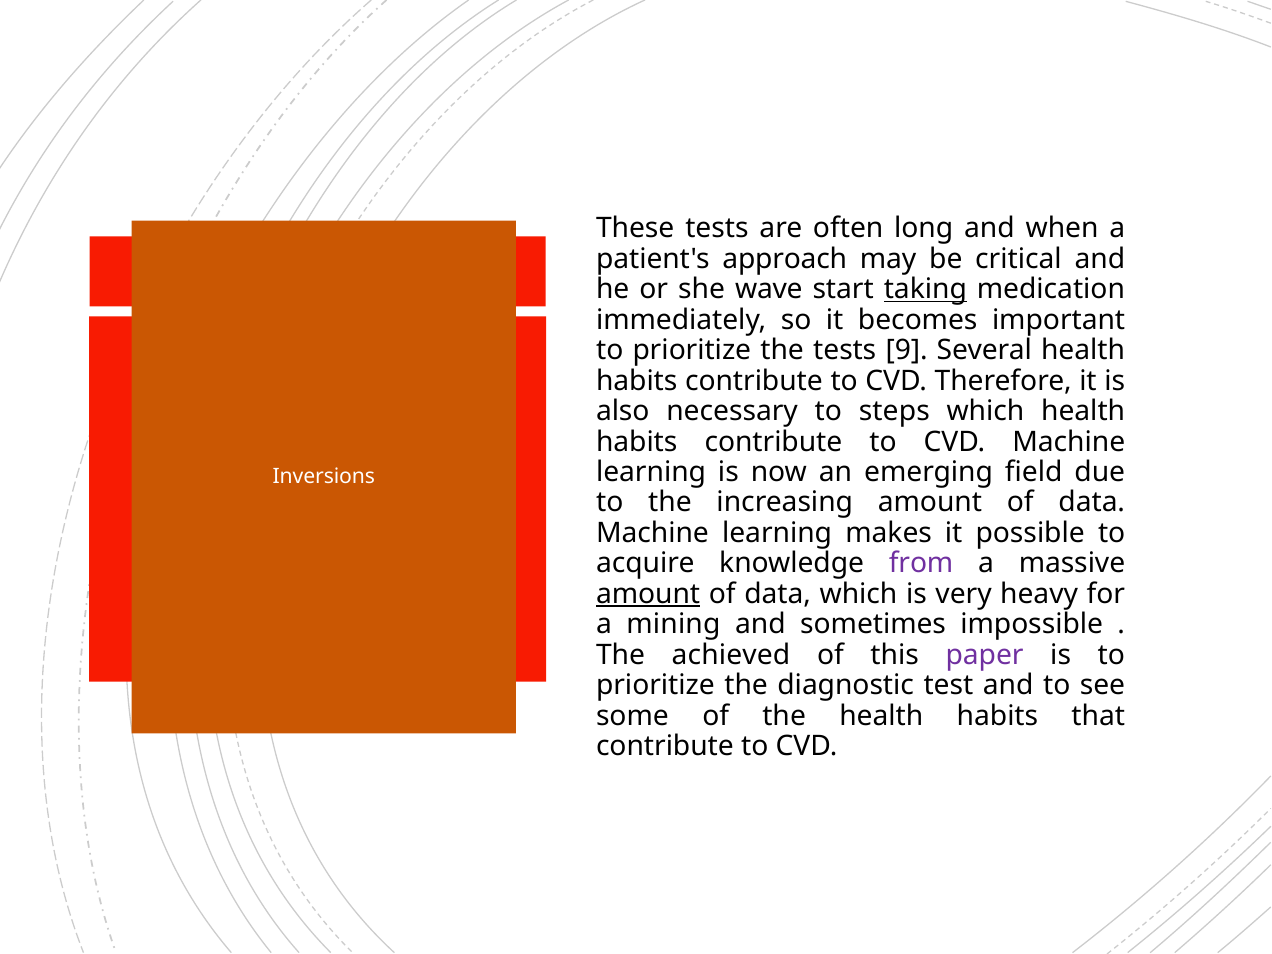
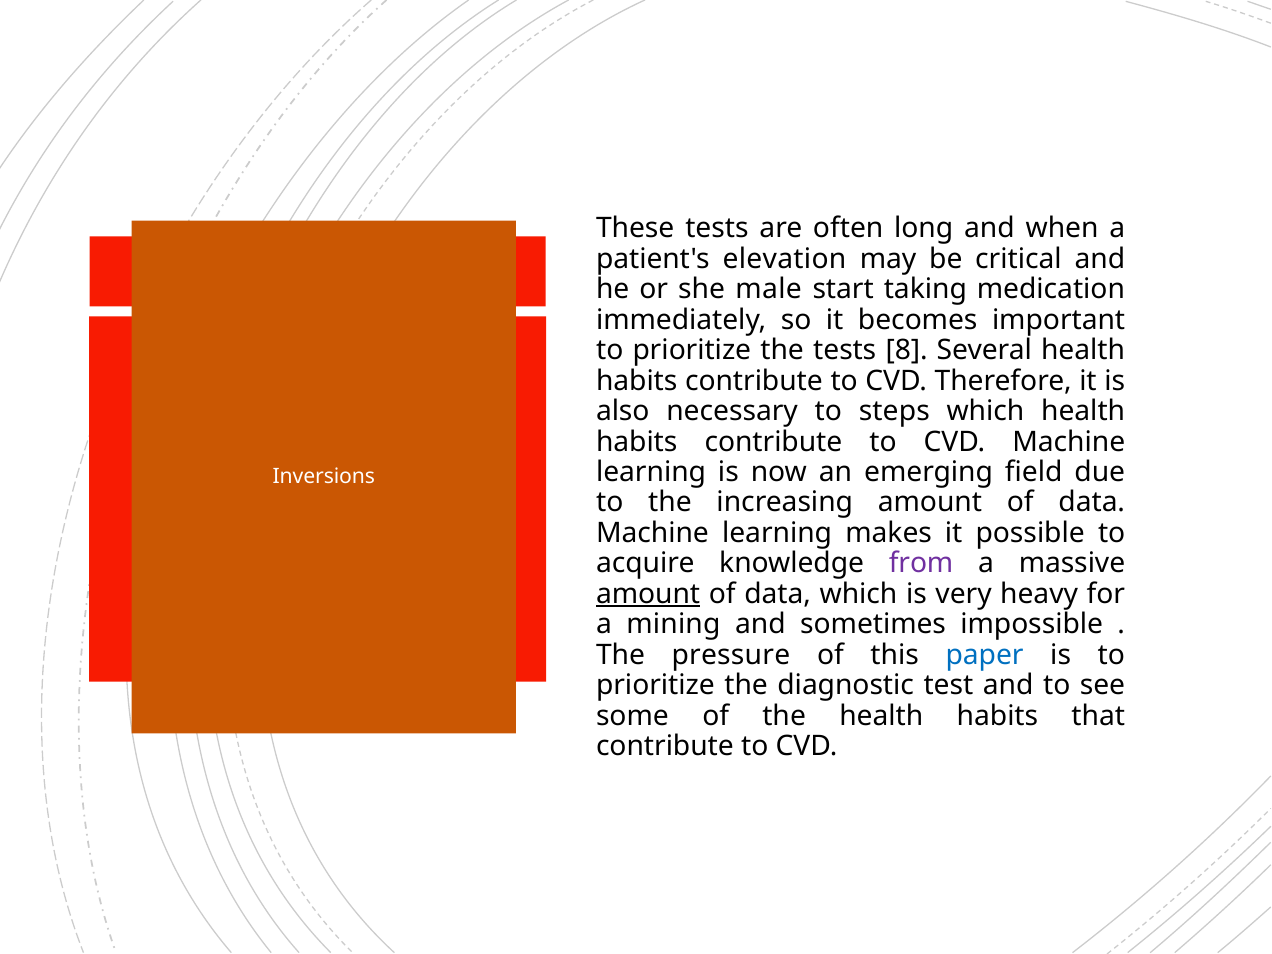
approach: approach -> elevation
wave: wave -> male
taking underline: present -> none
9: 9 -> 8
achieved: achieved -> pressure
paper colour: purple -> blue
